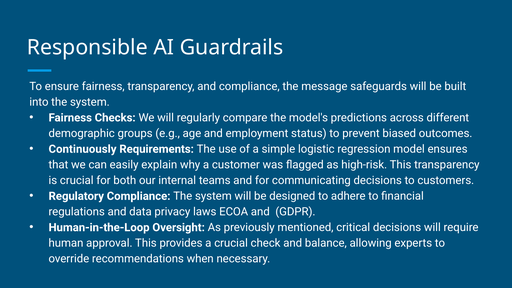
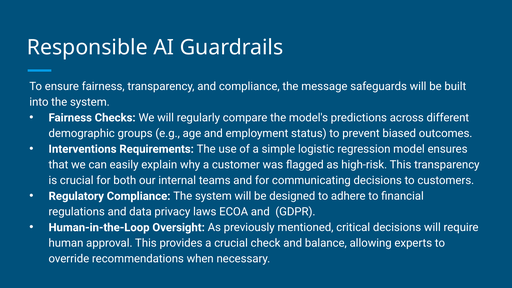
Continuously: Continuously -> Interventions
